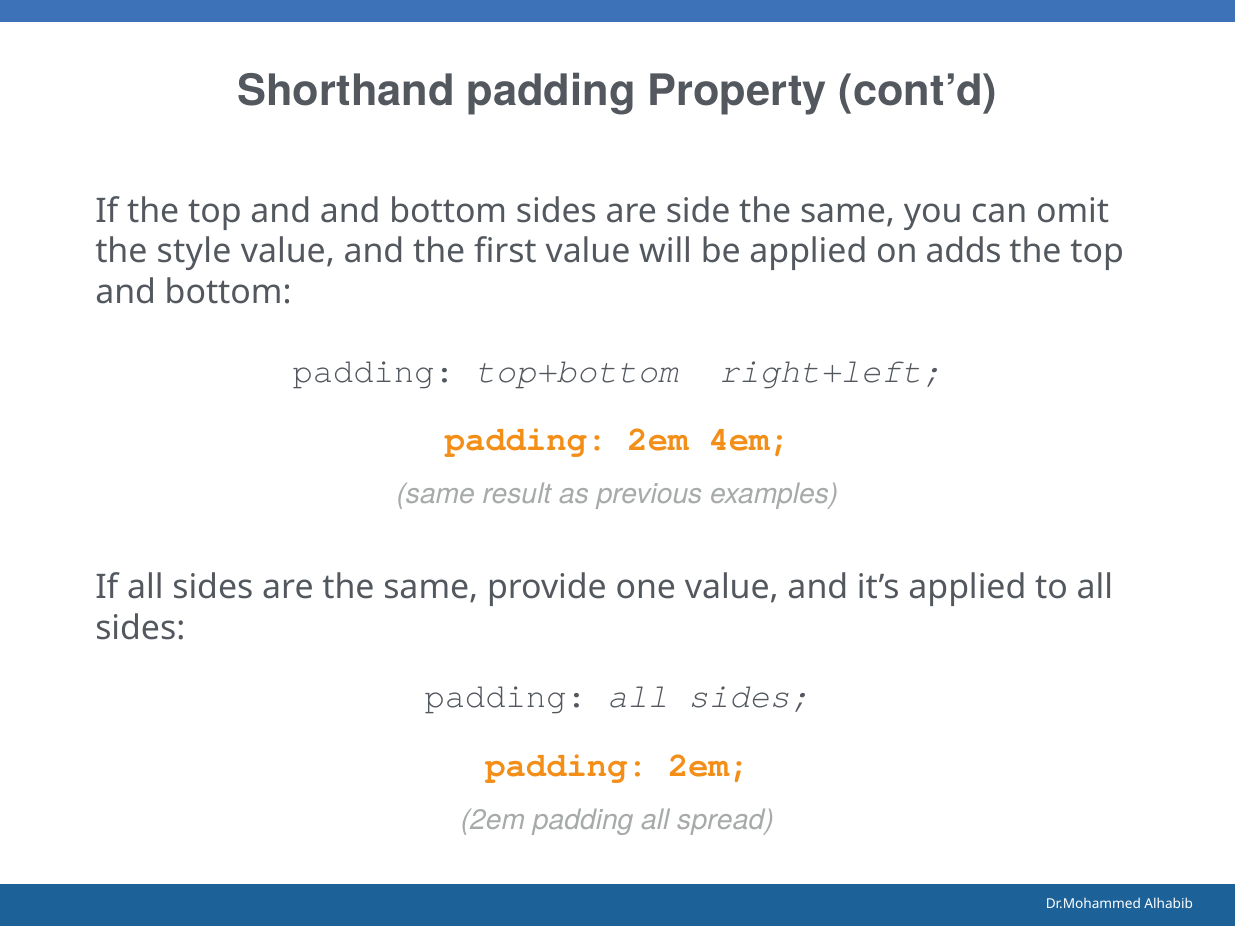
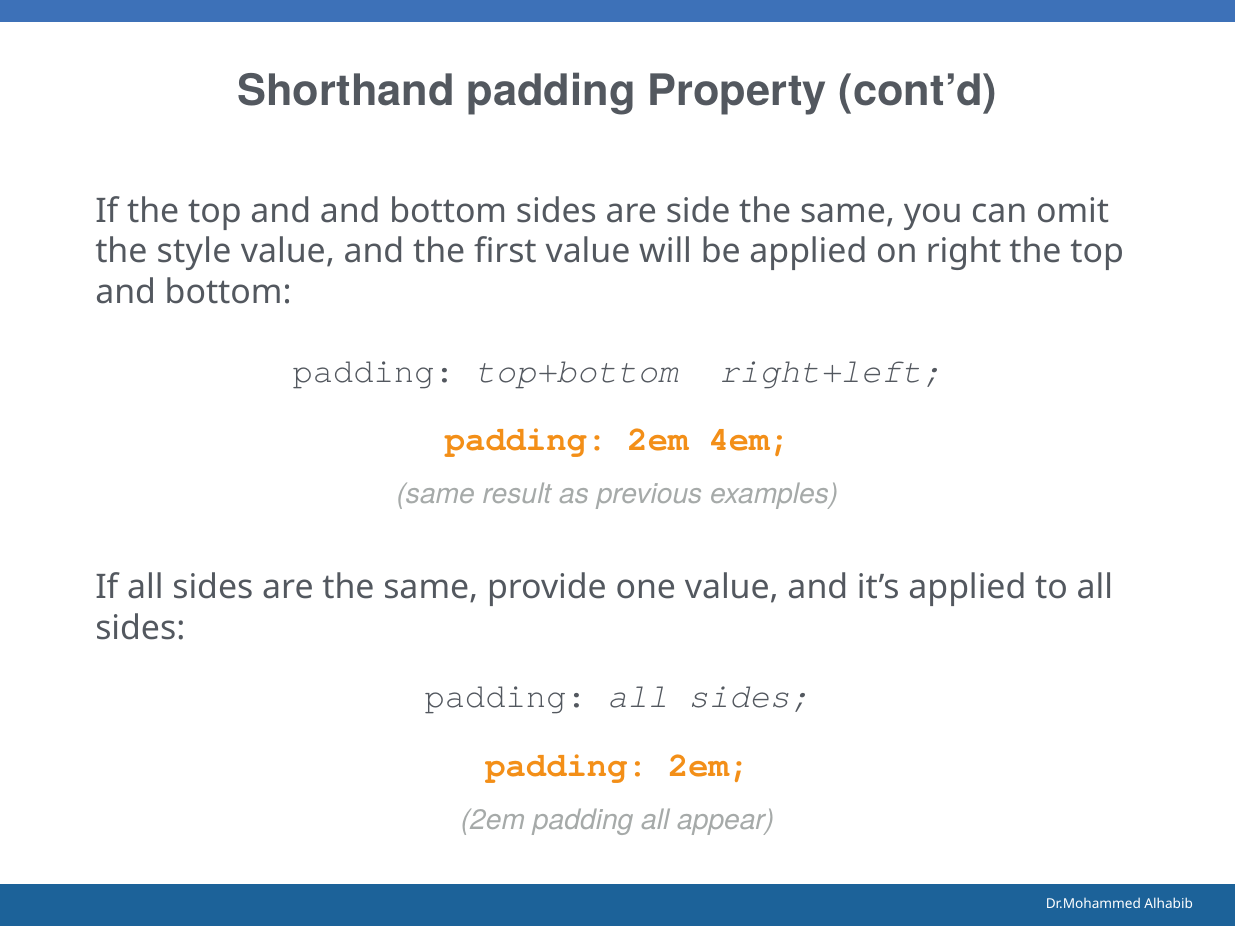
adds: adds -> right
spread: spread -> appear
